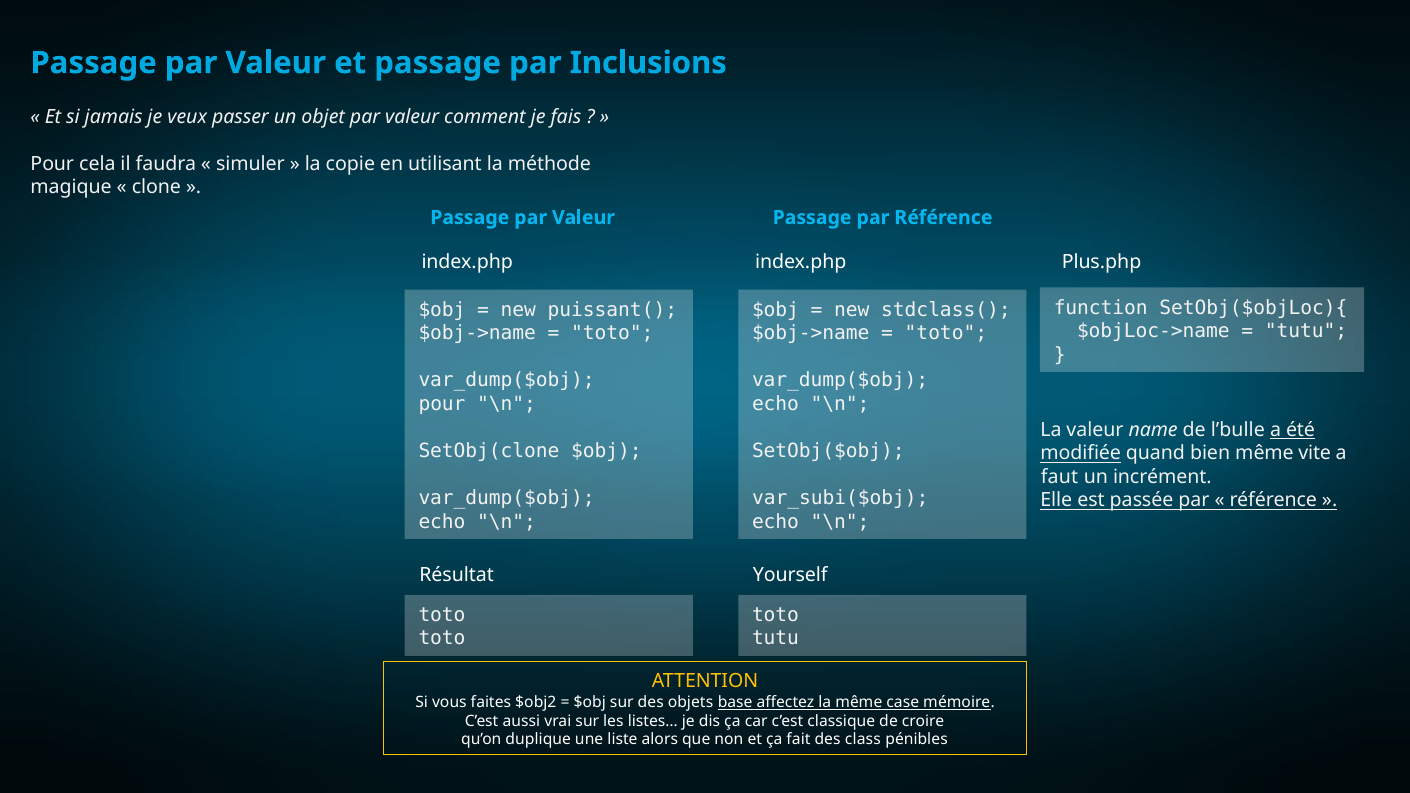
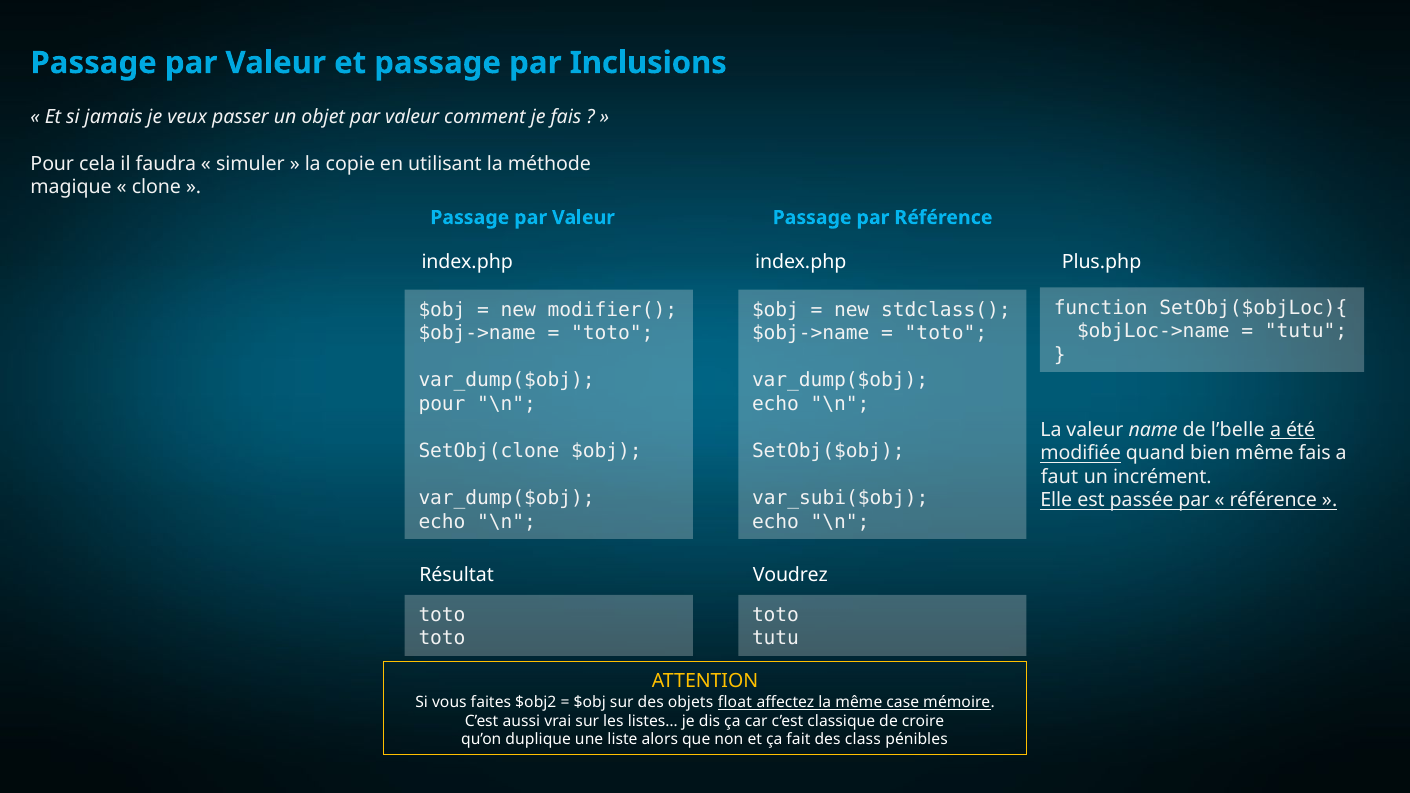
puissant(: puissant( -> modifier(
l’bulle: l’bulle -> l’belle
même vite: vite -> fais
Yourself: Yourself -> Voudrez
base: base -> float
